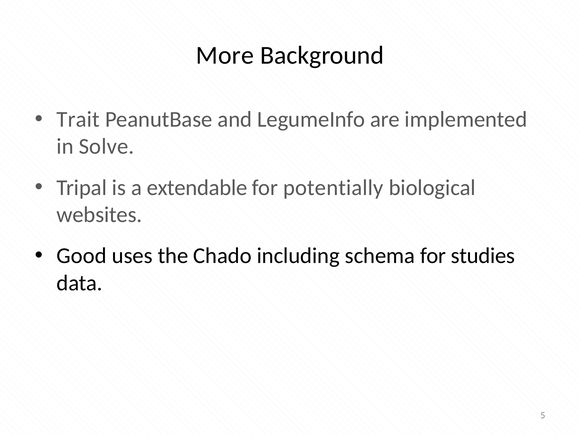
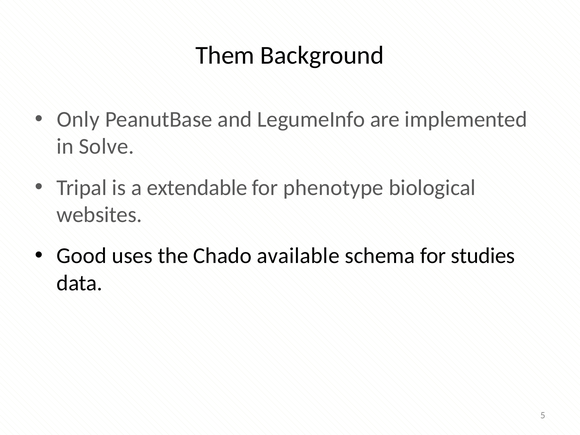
More: More -> Them
Trait: Trait -> Only
potentially: potentially -> phenotype
including: including -> available
